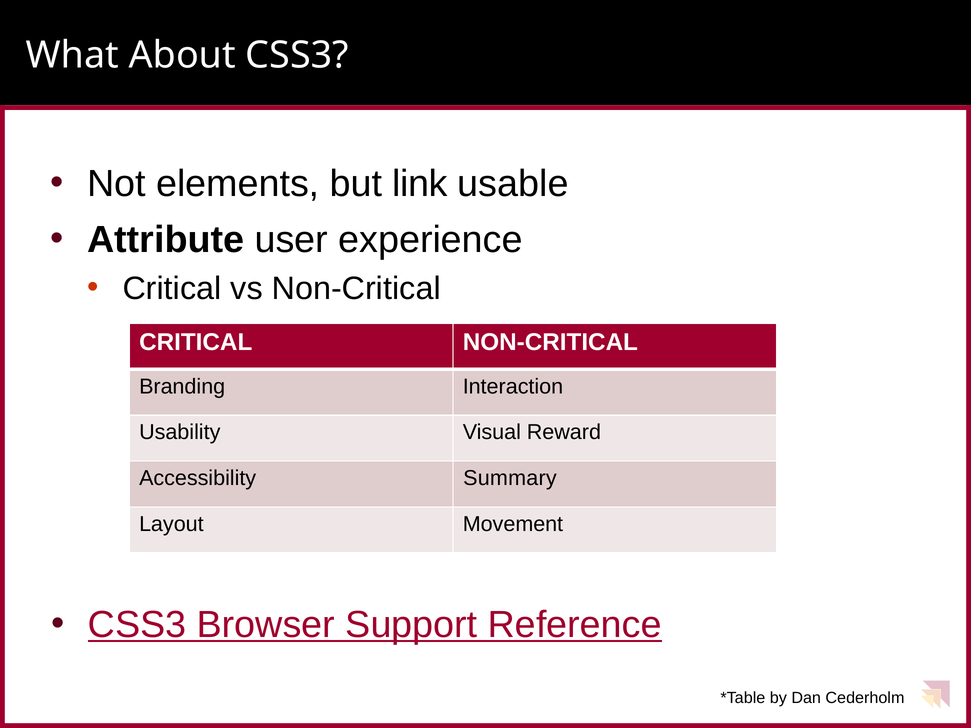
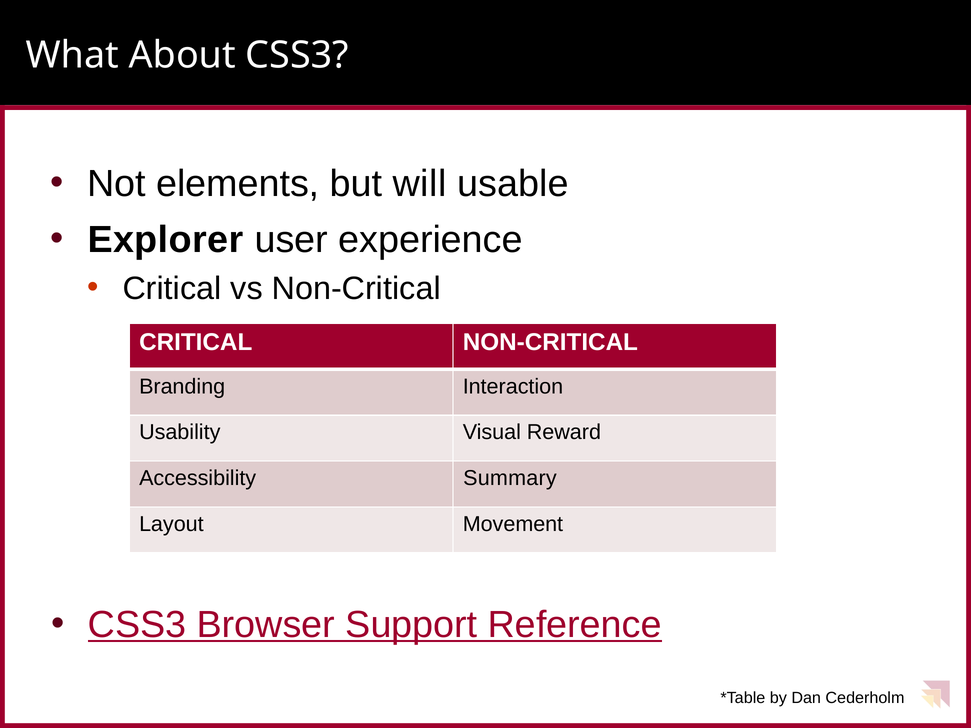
link: link -> will
Attribute: Attribute -> Explorer
